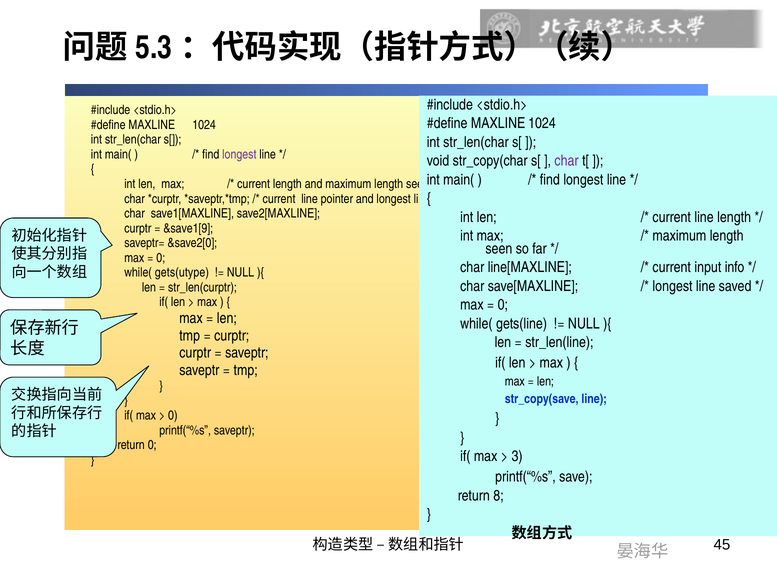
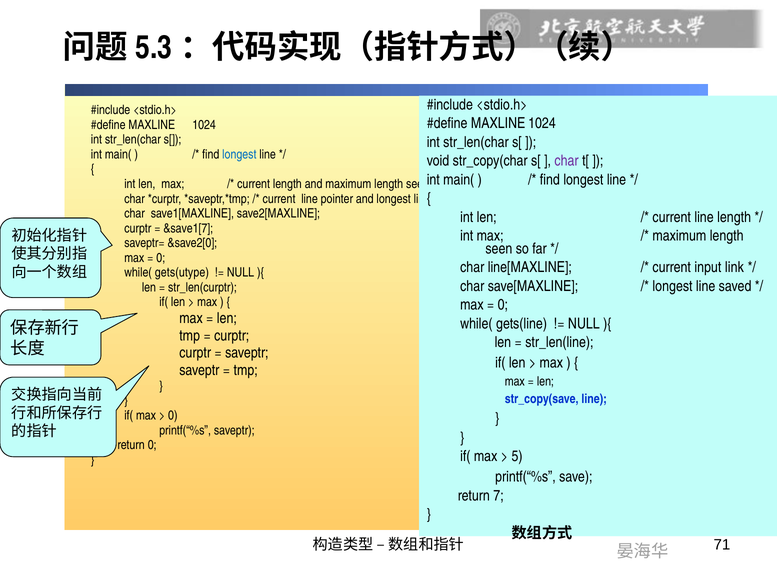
longest at (239, 154) colour: purple -> blue
&save1[9: &save1[9 -> &save1[7
info: info -> link
3: 3 -> 5
8: 8 -> 7
45: 45 -> 71
